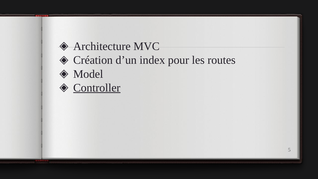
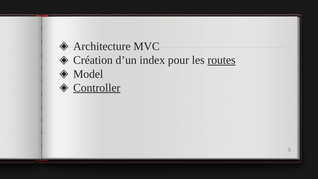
routes underline: none -> present
